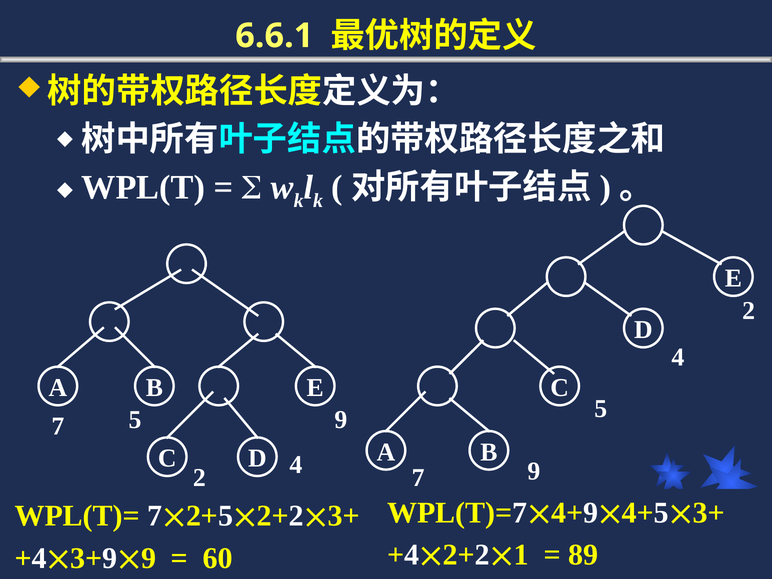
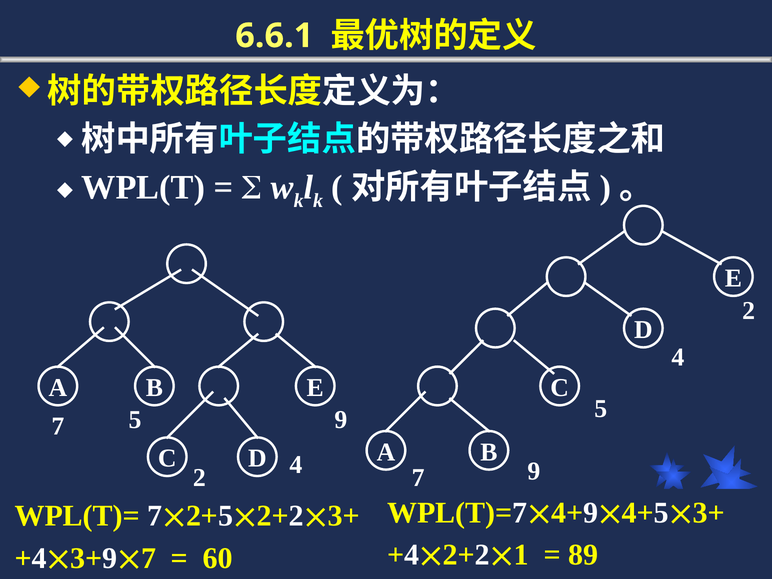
9 at (149, 558): 9 -> 7
